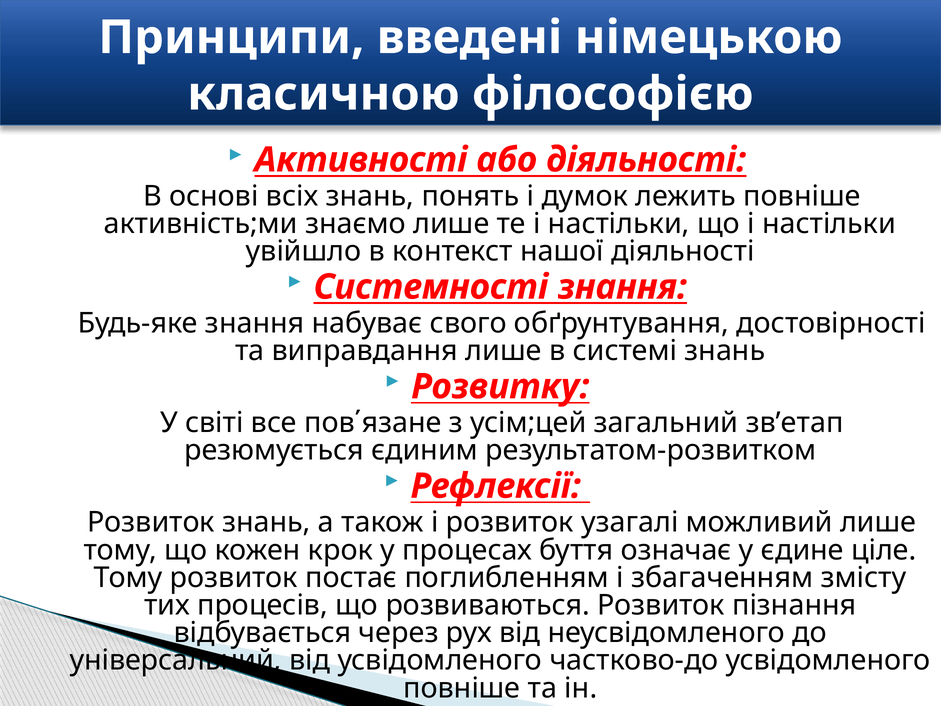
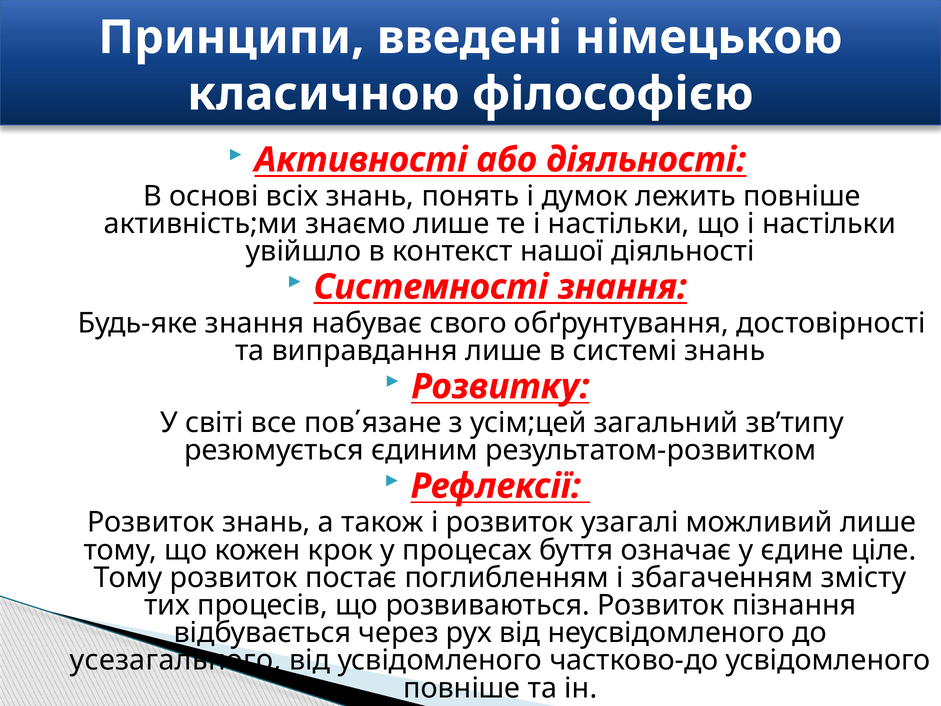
зв’етап: зв’етап -> зв’типу
універсальний: універсальний -> усезагального
